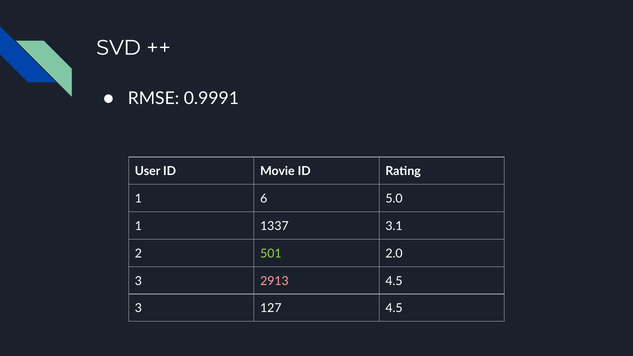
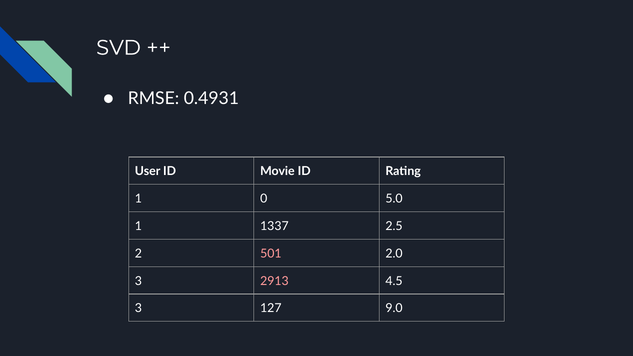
0.9991: 0.9991 -> 0.4931
6: 6 -> 0
3.1: 3.1 -> 2.5
501 colour: light green -> pink
127 4.5: 4.5 -> 9.0
